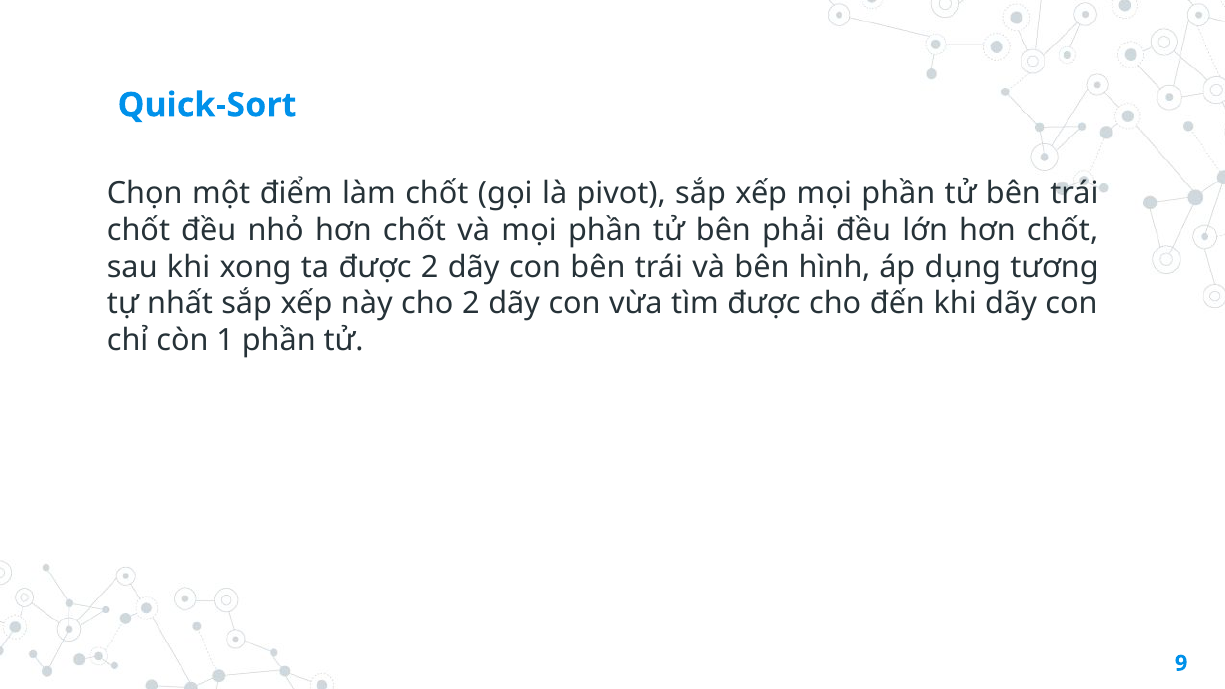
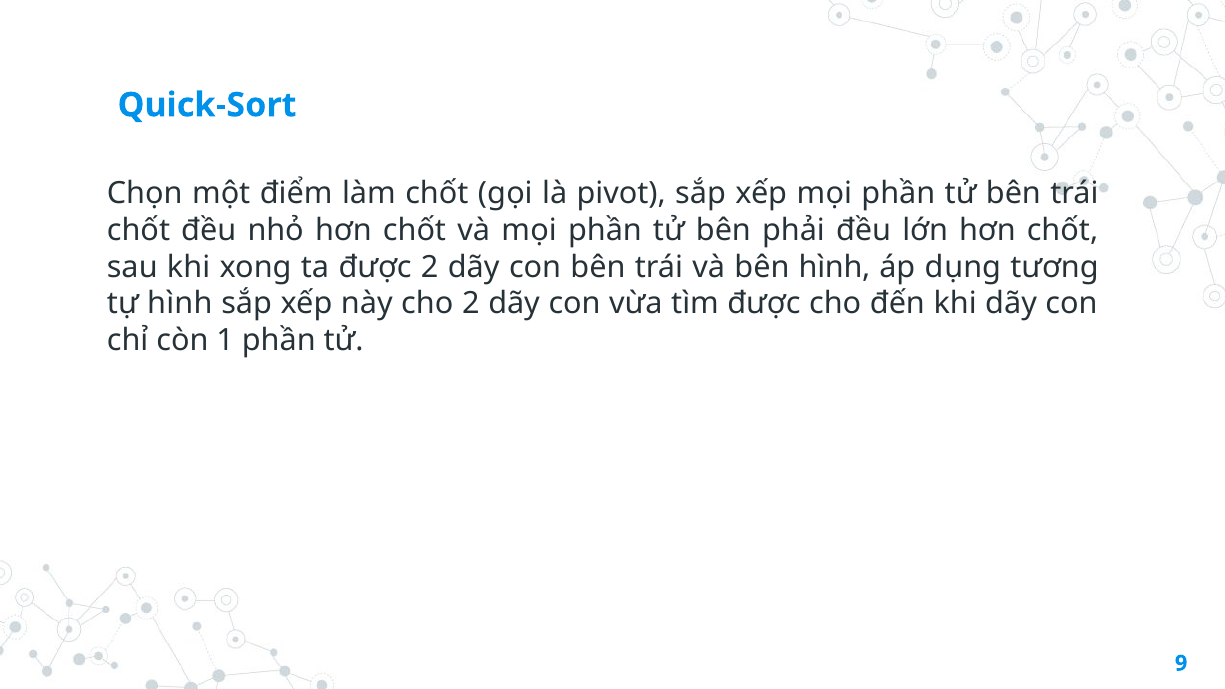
tự nhất: nhất -> hình
